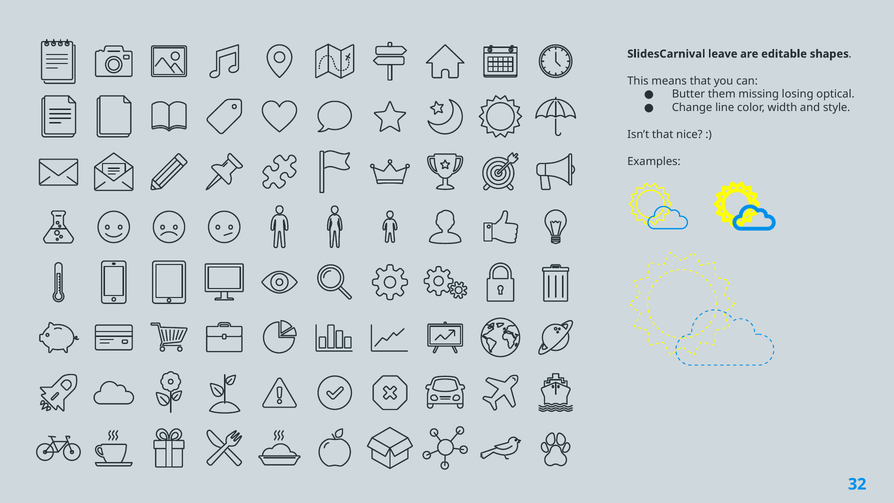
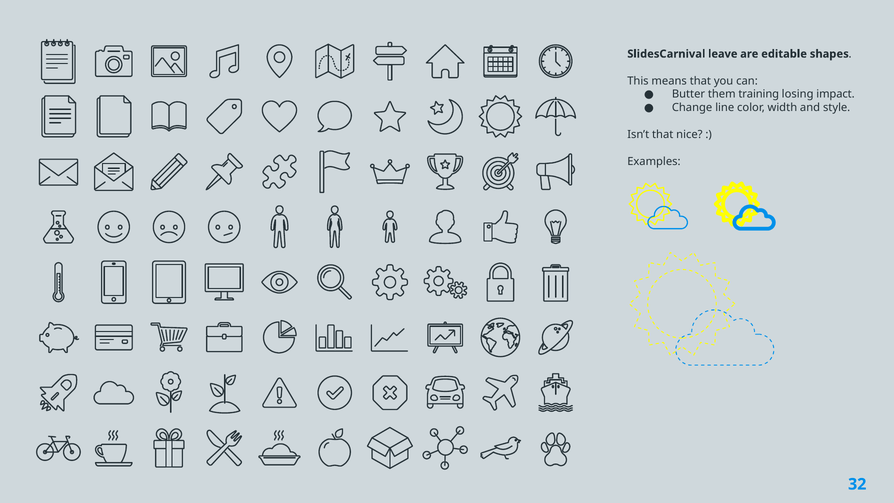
missing: missing -> training
optical: optical -> impact
